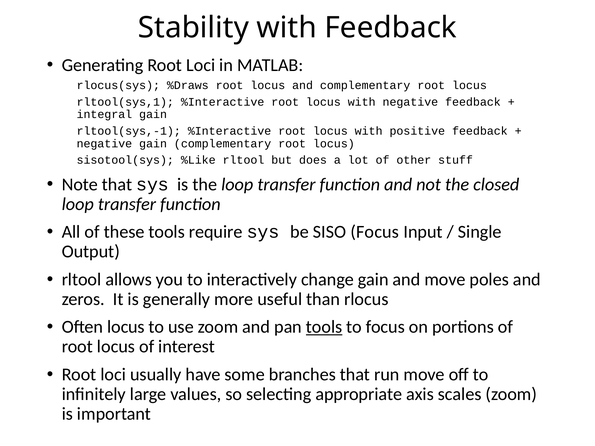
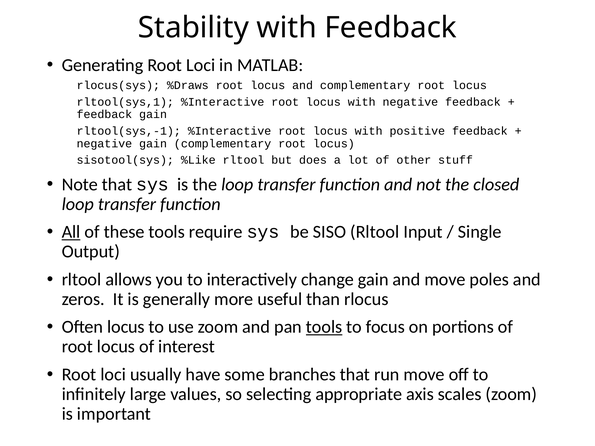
integral at (104, 114): integral -> feedback
All underline: none -> present
SISO Focus: Focus -> Rltool
